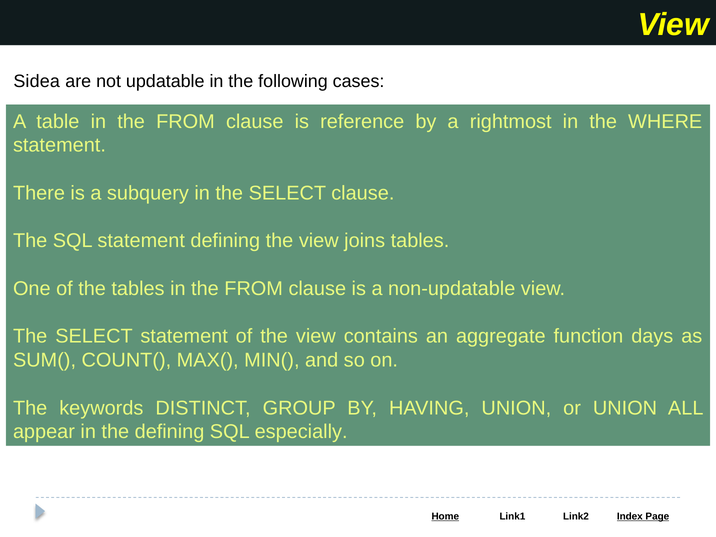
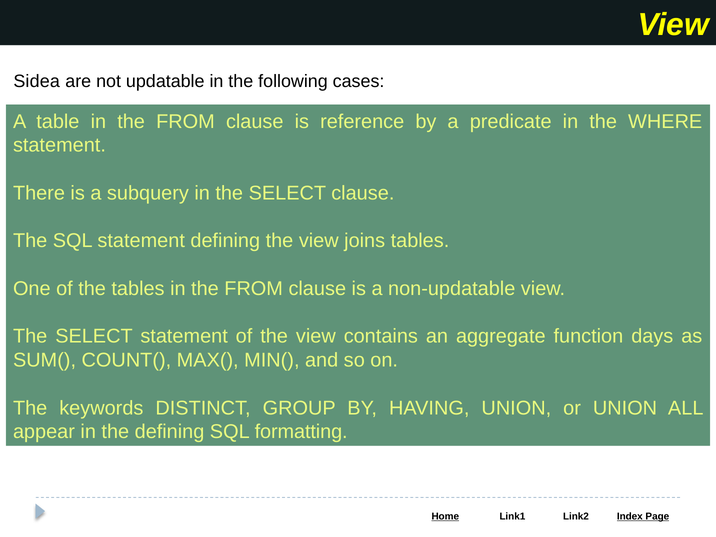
rightmost: rightmost -> predicate
especially: especially -> formatting
